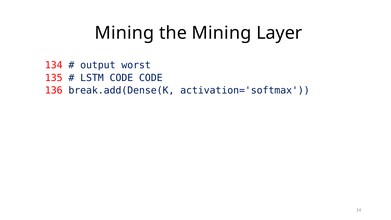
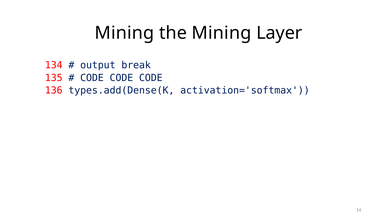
worst: worst -> break
LSTM at (92, 78): LSTM -> CODE
break.add(Dense(K: break.add(Dense(K -> types.add(Dense(K
